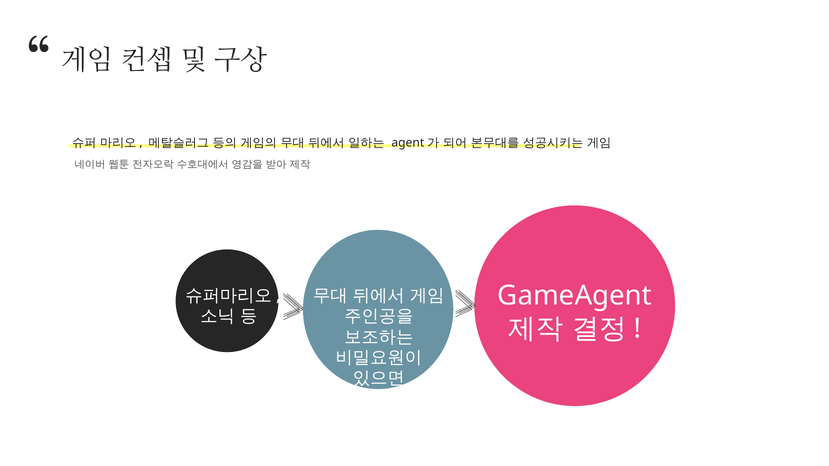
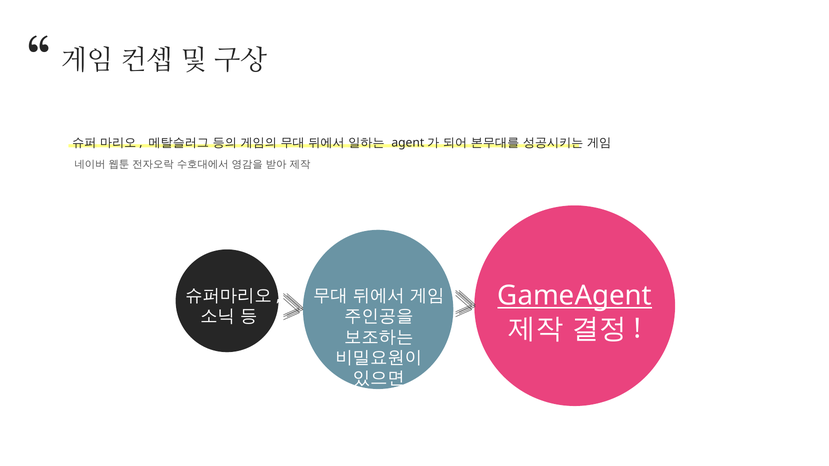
GameAgent underline: none -> present
